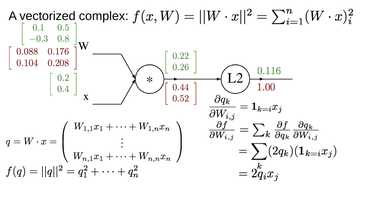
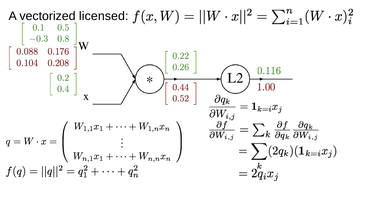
complex: complex -> licensed
